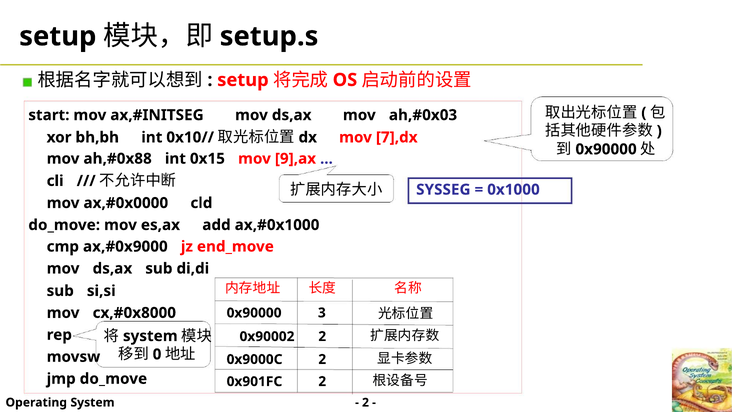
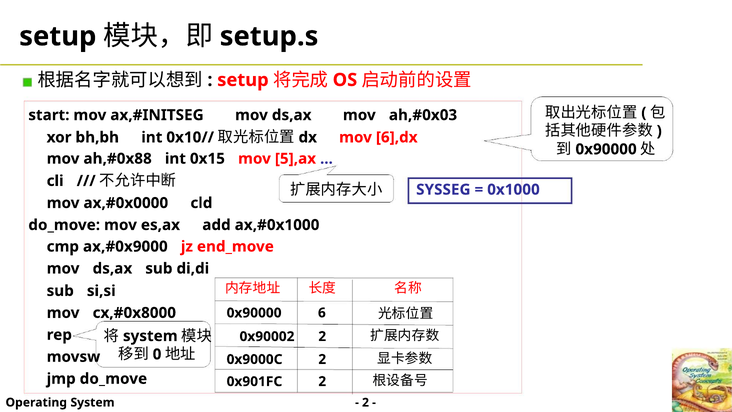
7],dx: 7],dx -> 6],dx
9],ax: 9],ax -> 5],ax
3: 3 -> 6
